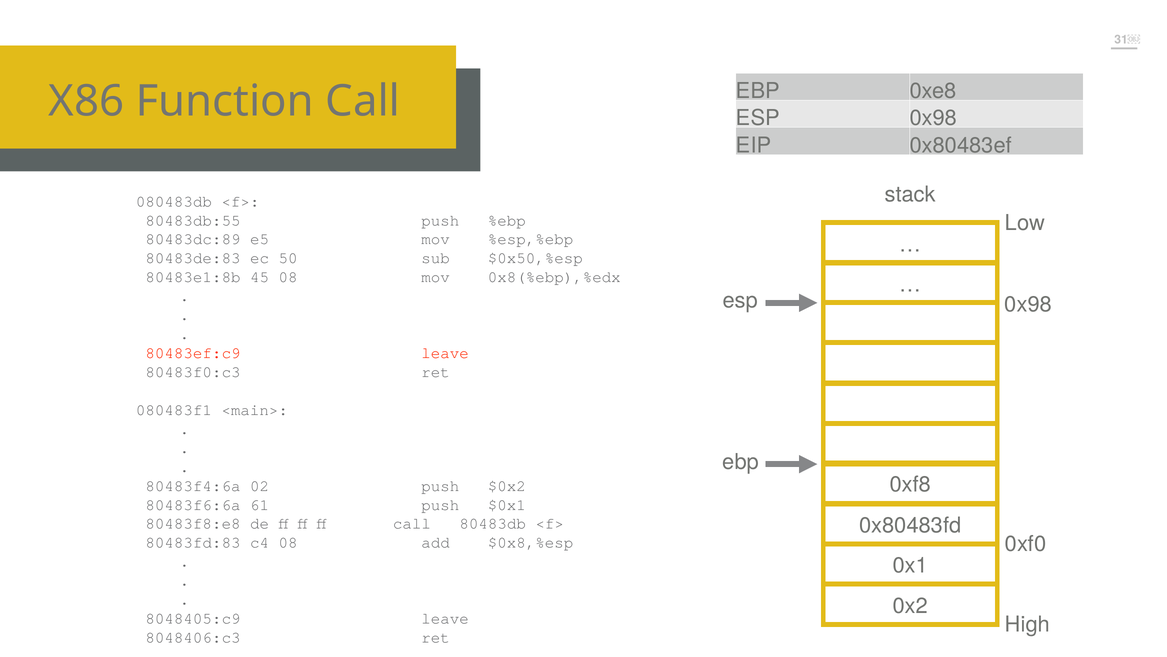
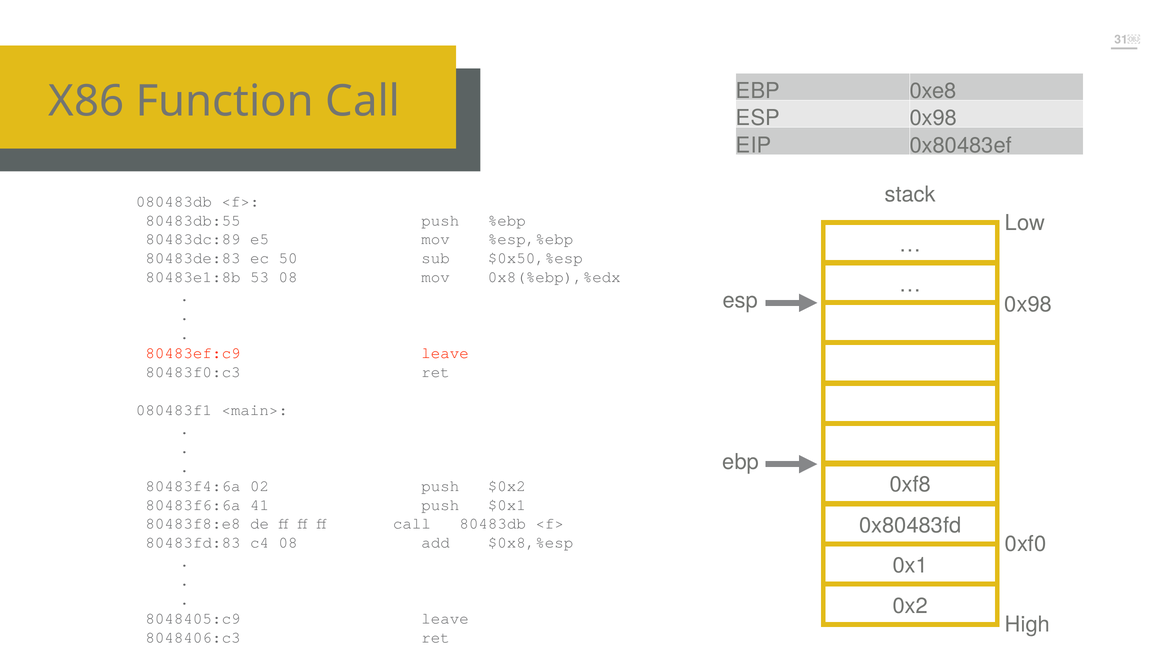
45: 45 -> 53
61: 61 -> 41
